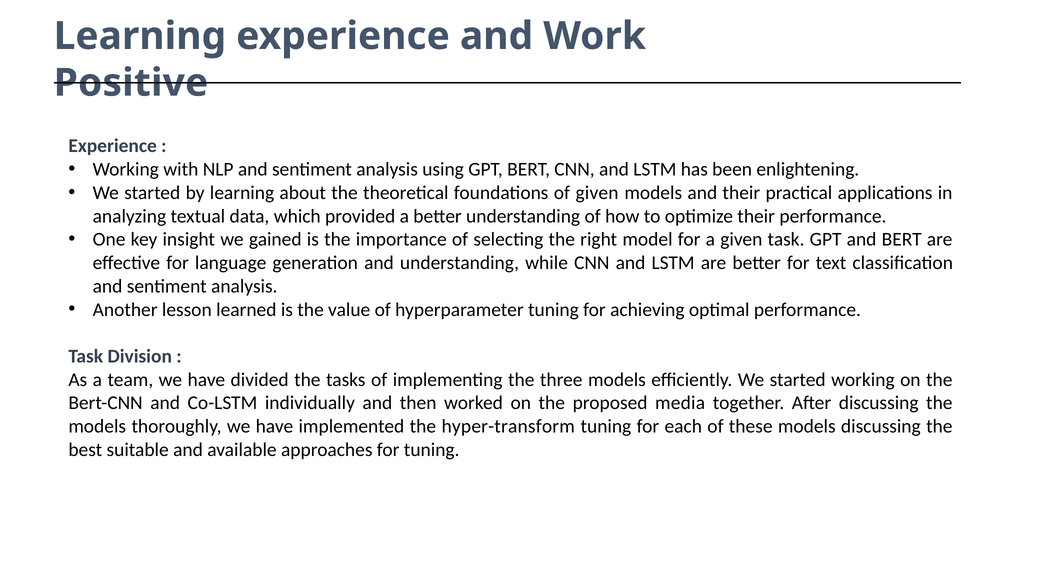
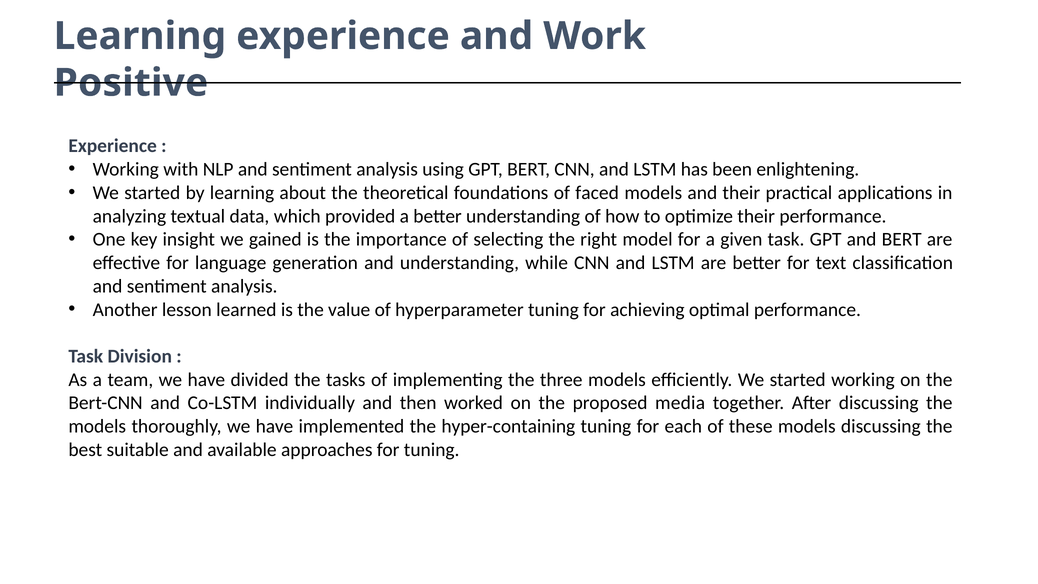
of given: given -> faced
hyper-transform: hyper-transform -> hyper-containing
